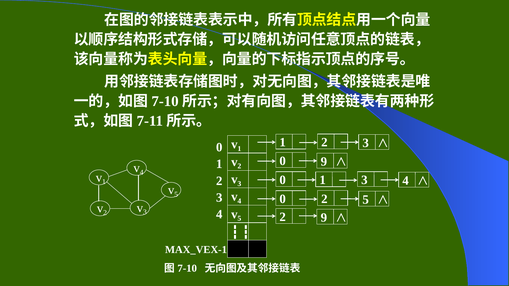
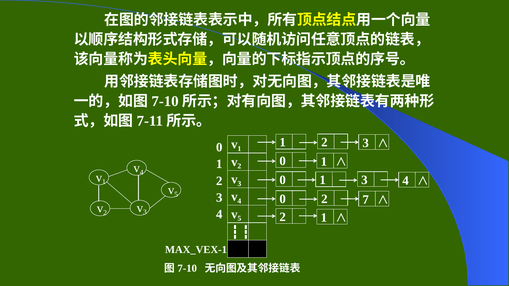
9 at (324, 162): 9 -> 1
0 5: 5 -> 7
9 at (324, 218): 9 -> 1
